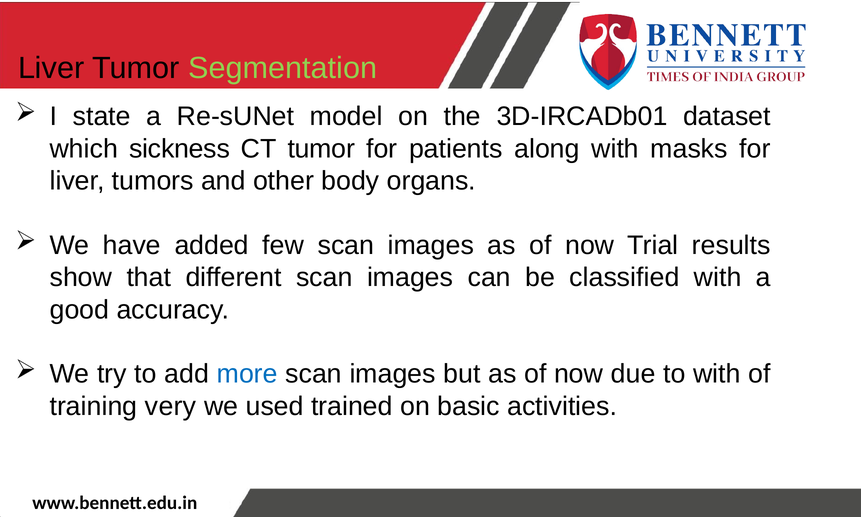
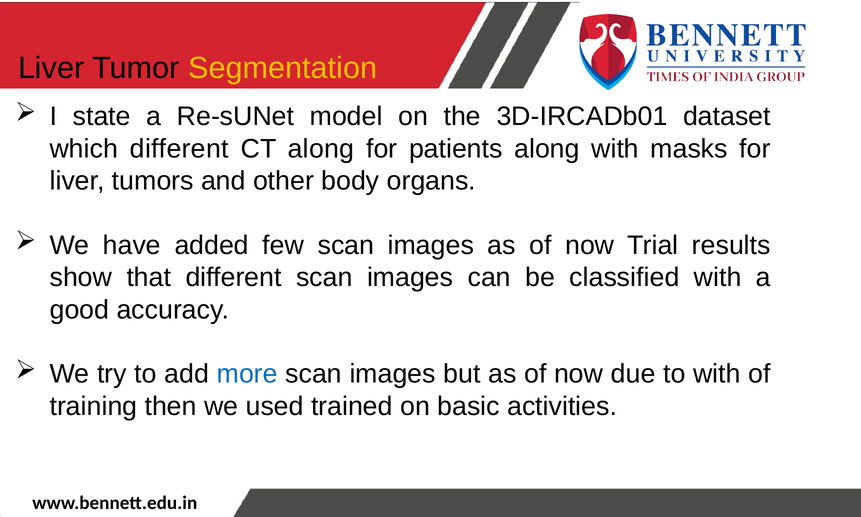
Segmentation colour: light green -> yellow
which sickness: sickness -> different
CT tumor: tumor -> along
very: very -> then
